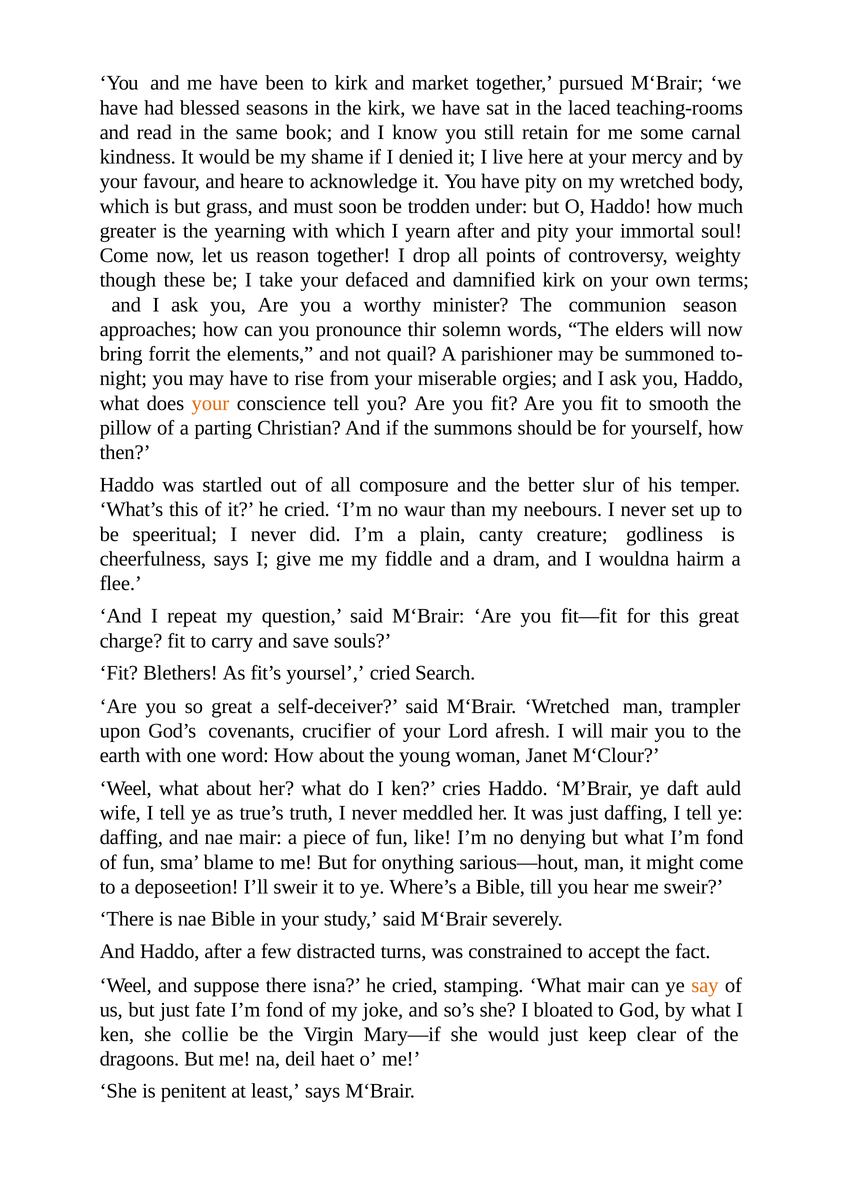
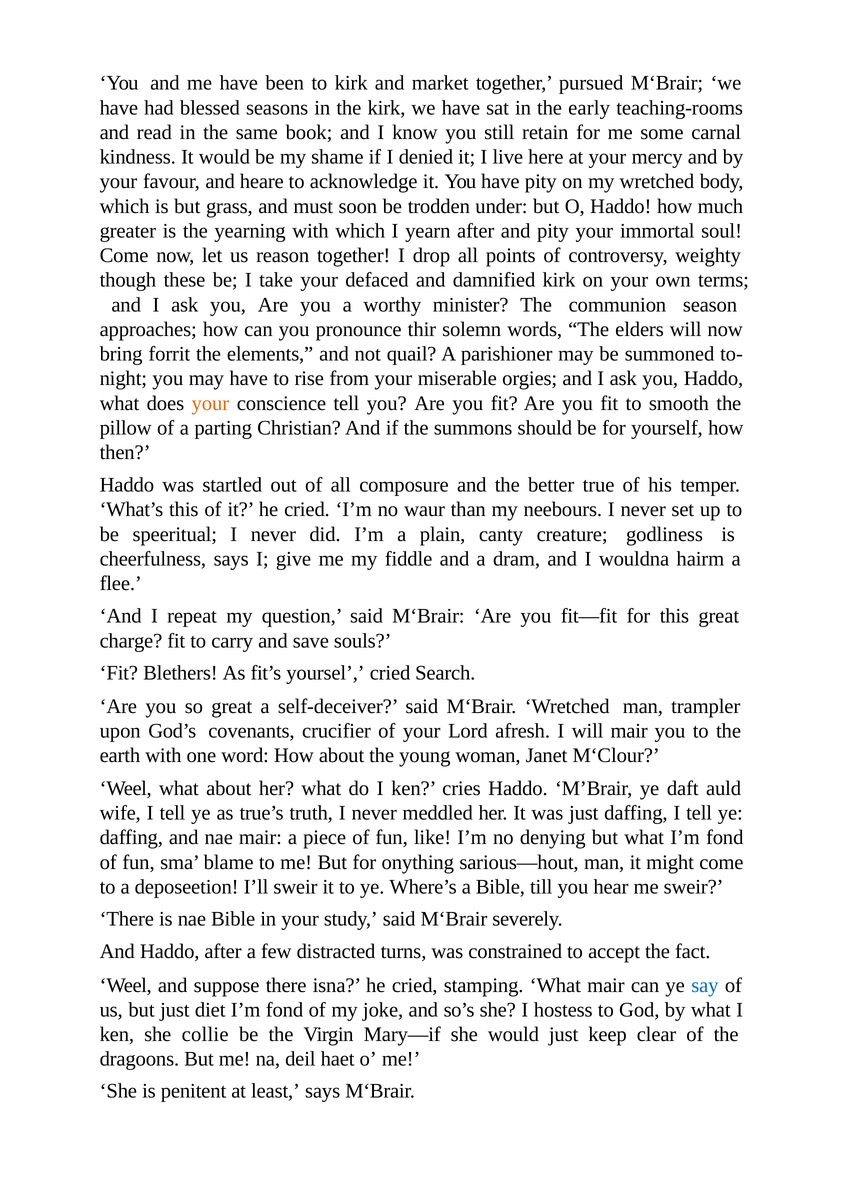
laced: laced -> early
slur: slur -> true
say colour: orange -> blue
fate: fate -> diet
bloated: bloated -> hostess
